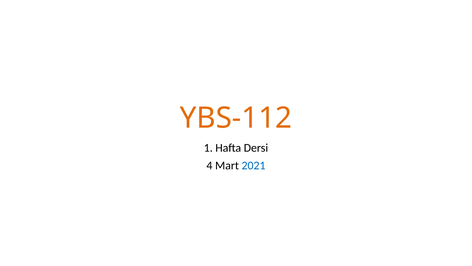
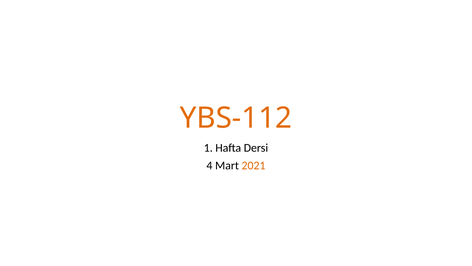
2021 colour: blue -> orange
